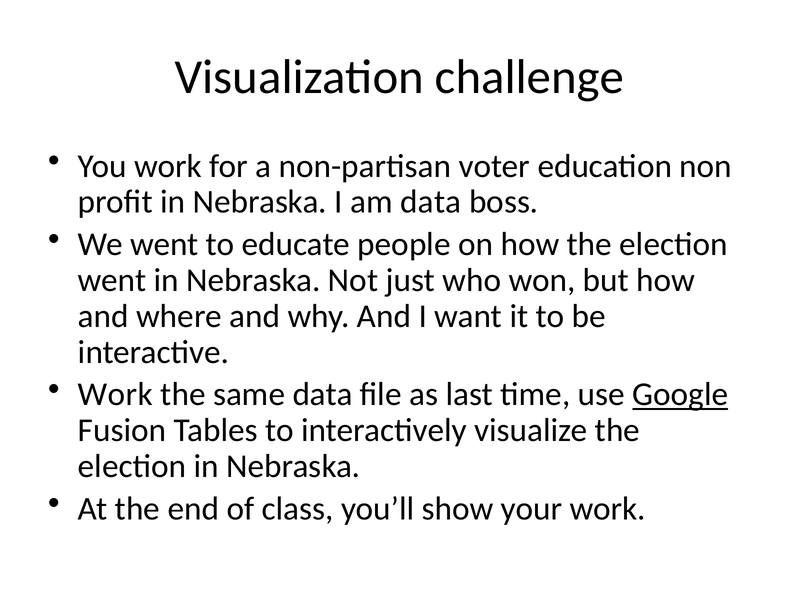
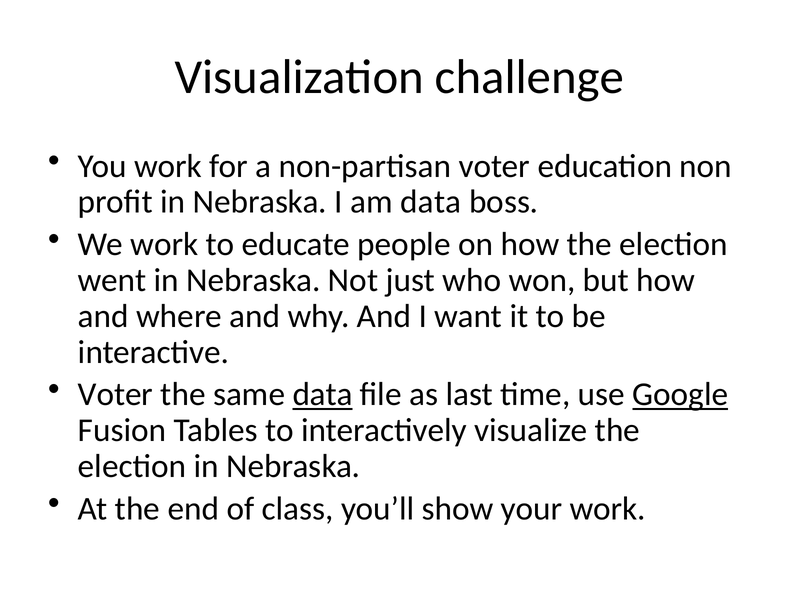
We went: went -> work
Work at (115, 395): Work -> Voter
data at (323, 395) underline: none -> present
